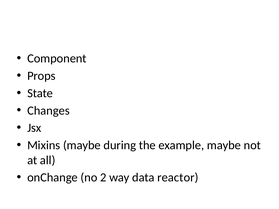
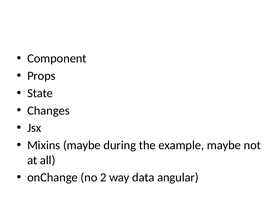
reactor: reactor -> angular
